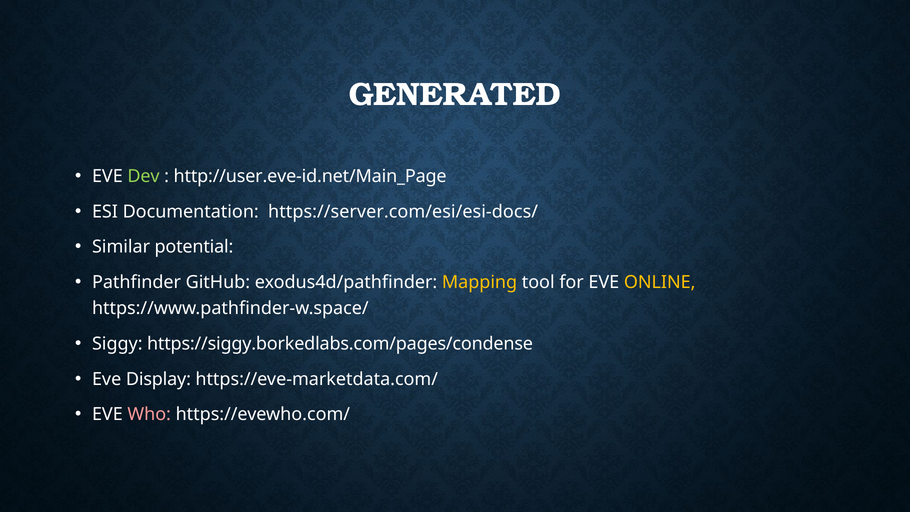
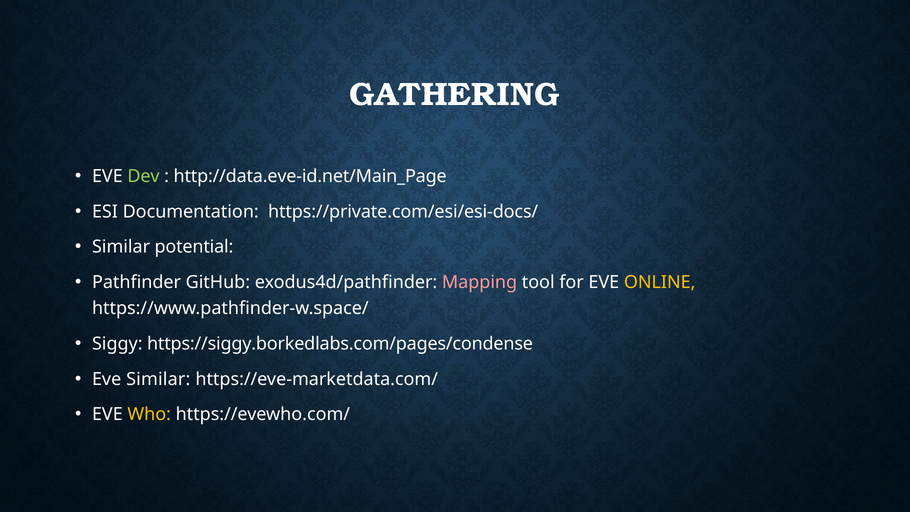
GENERATED: GENERATED -> GATHERING
http://user.eve-id.net/Main_Page: http://user.eve-id.net/Main_Page -> http://data.eve-id.net/Main_Page
https://server.com/esi/esi-docs/: https://server.com/esi/esi-docs/ -> https://private.com/esi/esi-docs/
Mapping colour: yellow -> pink
Eve Display: Display -> Similar
Who colour: pink -> yellow
